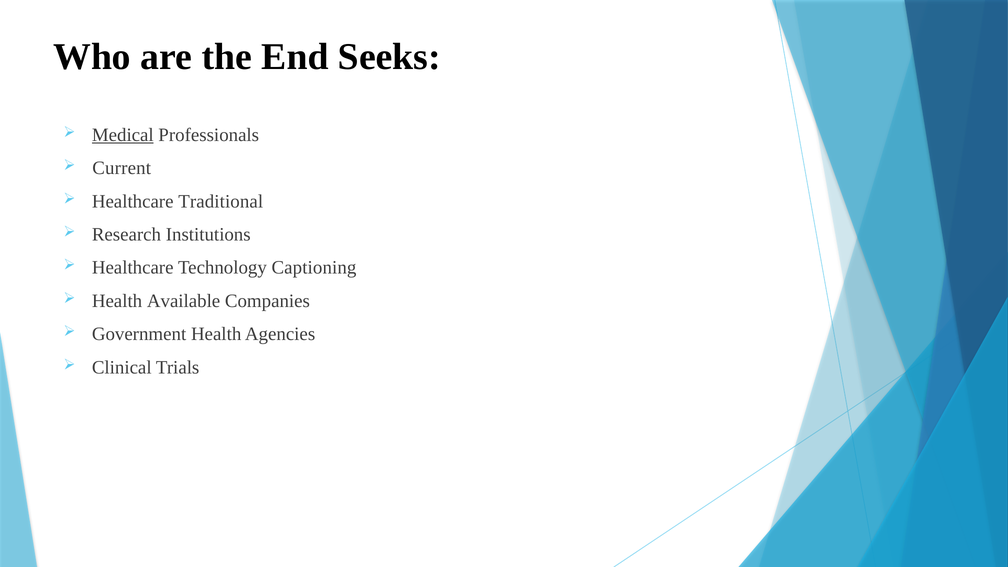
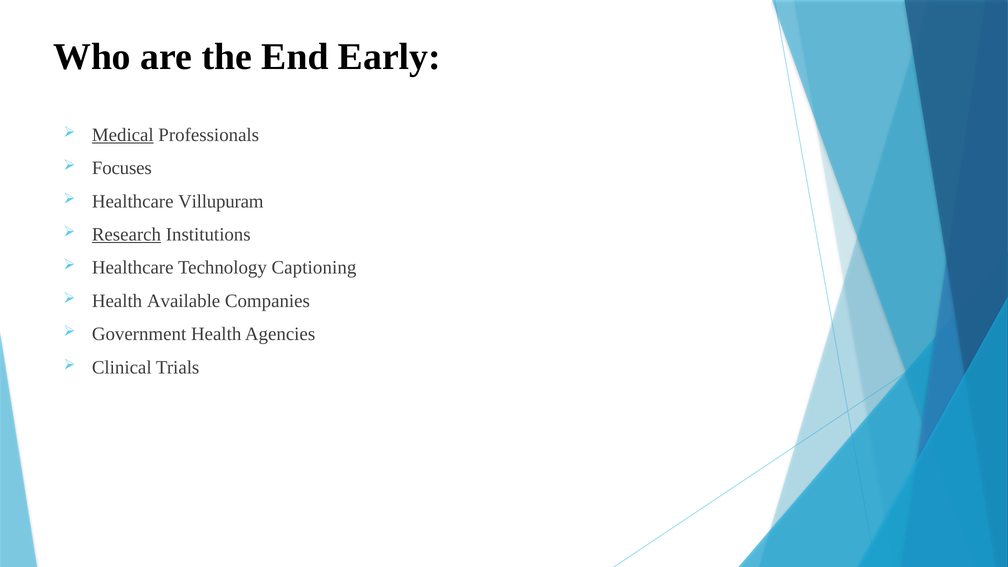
Seeks: Seeks -> Early
Current: Current -> Focuses
Traditional: Traditional -> Villupuram
Research underline: none -> present
